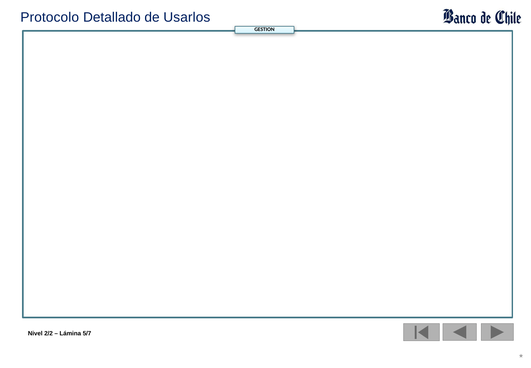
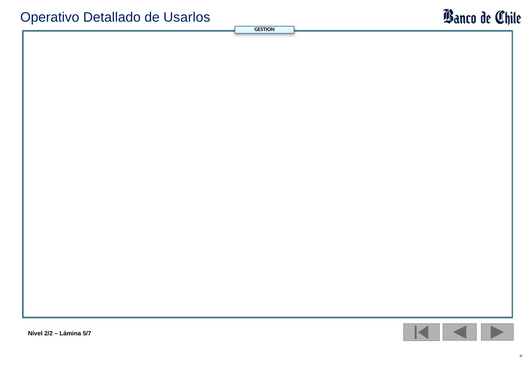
Protocolo: Protocolo -> Operativo
